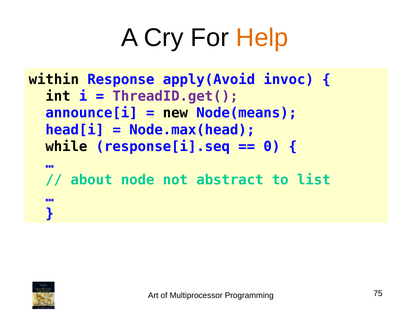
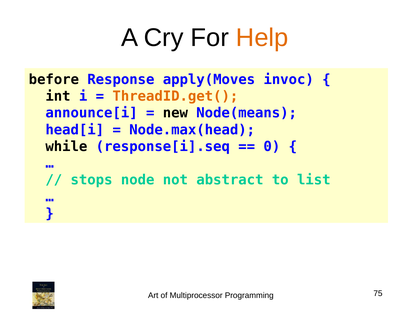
within: within -> before
apply(Avoid: apply(Avoid -> apply(Moves
ThreadID.get( colour: purple -> orange
about: about -> stops
